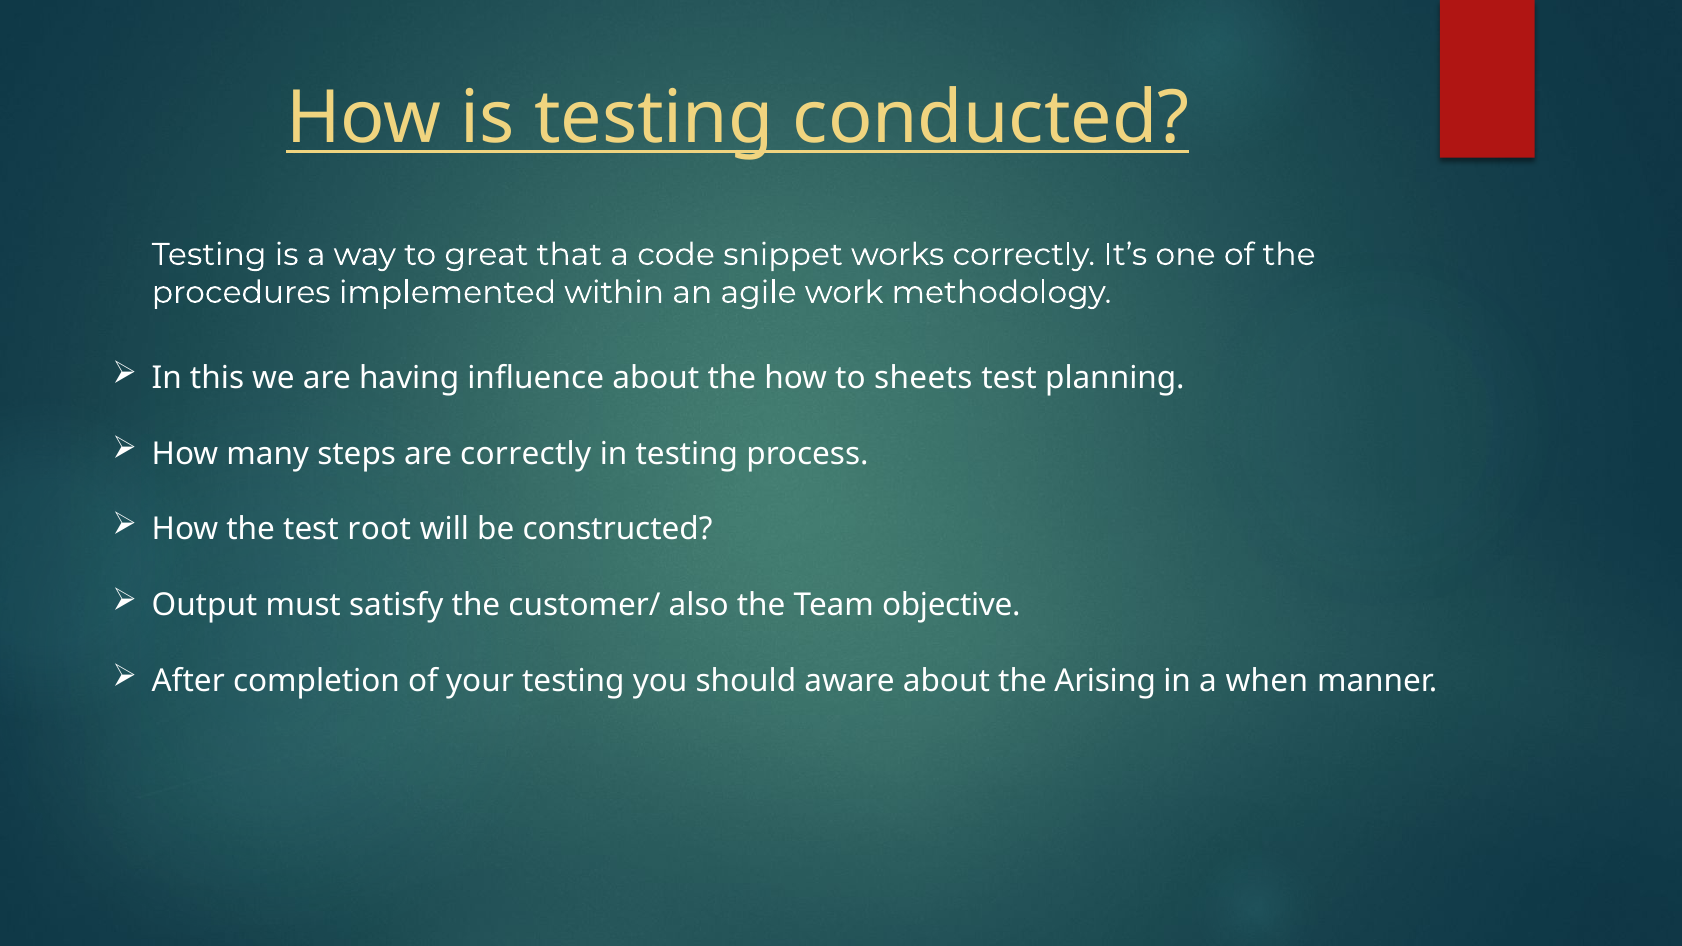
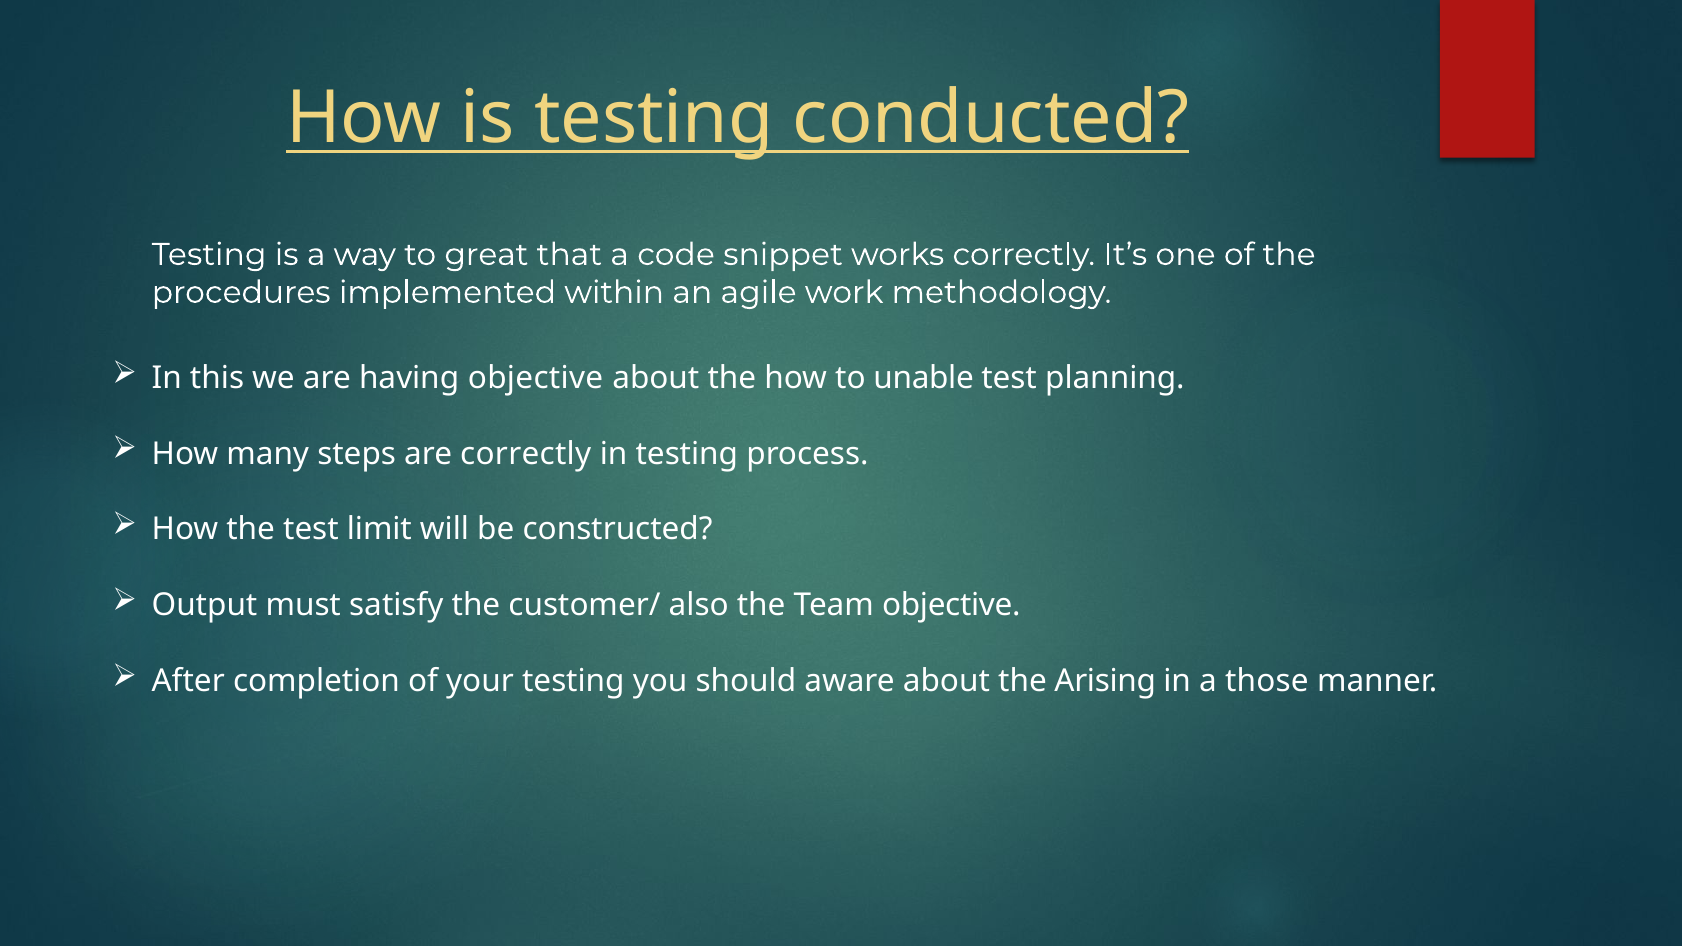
having influence: influence -> objective
sheets: sheets -> unable
root: root -> limit
when: when -> those
